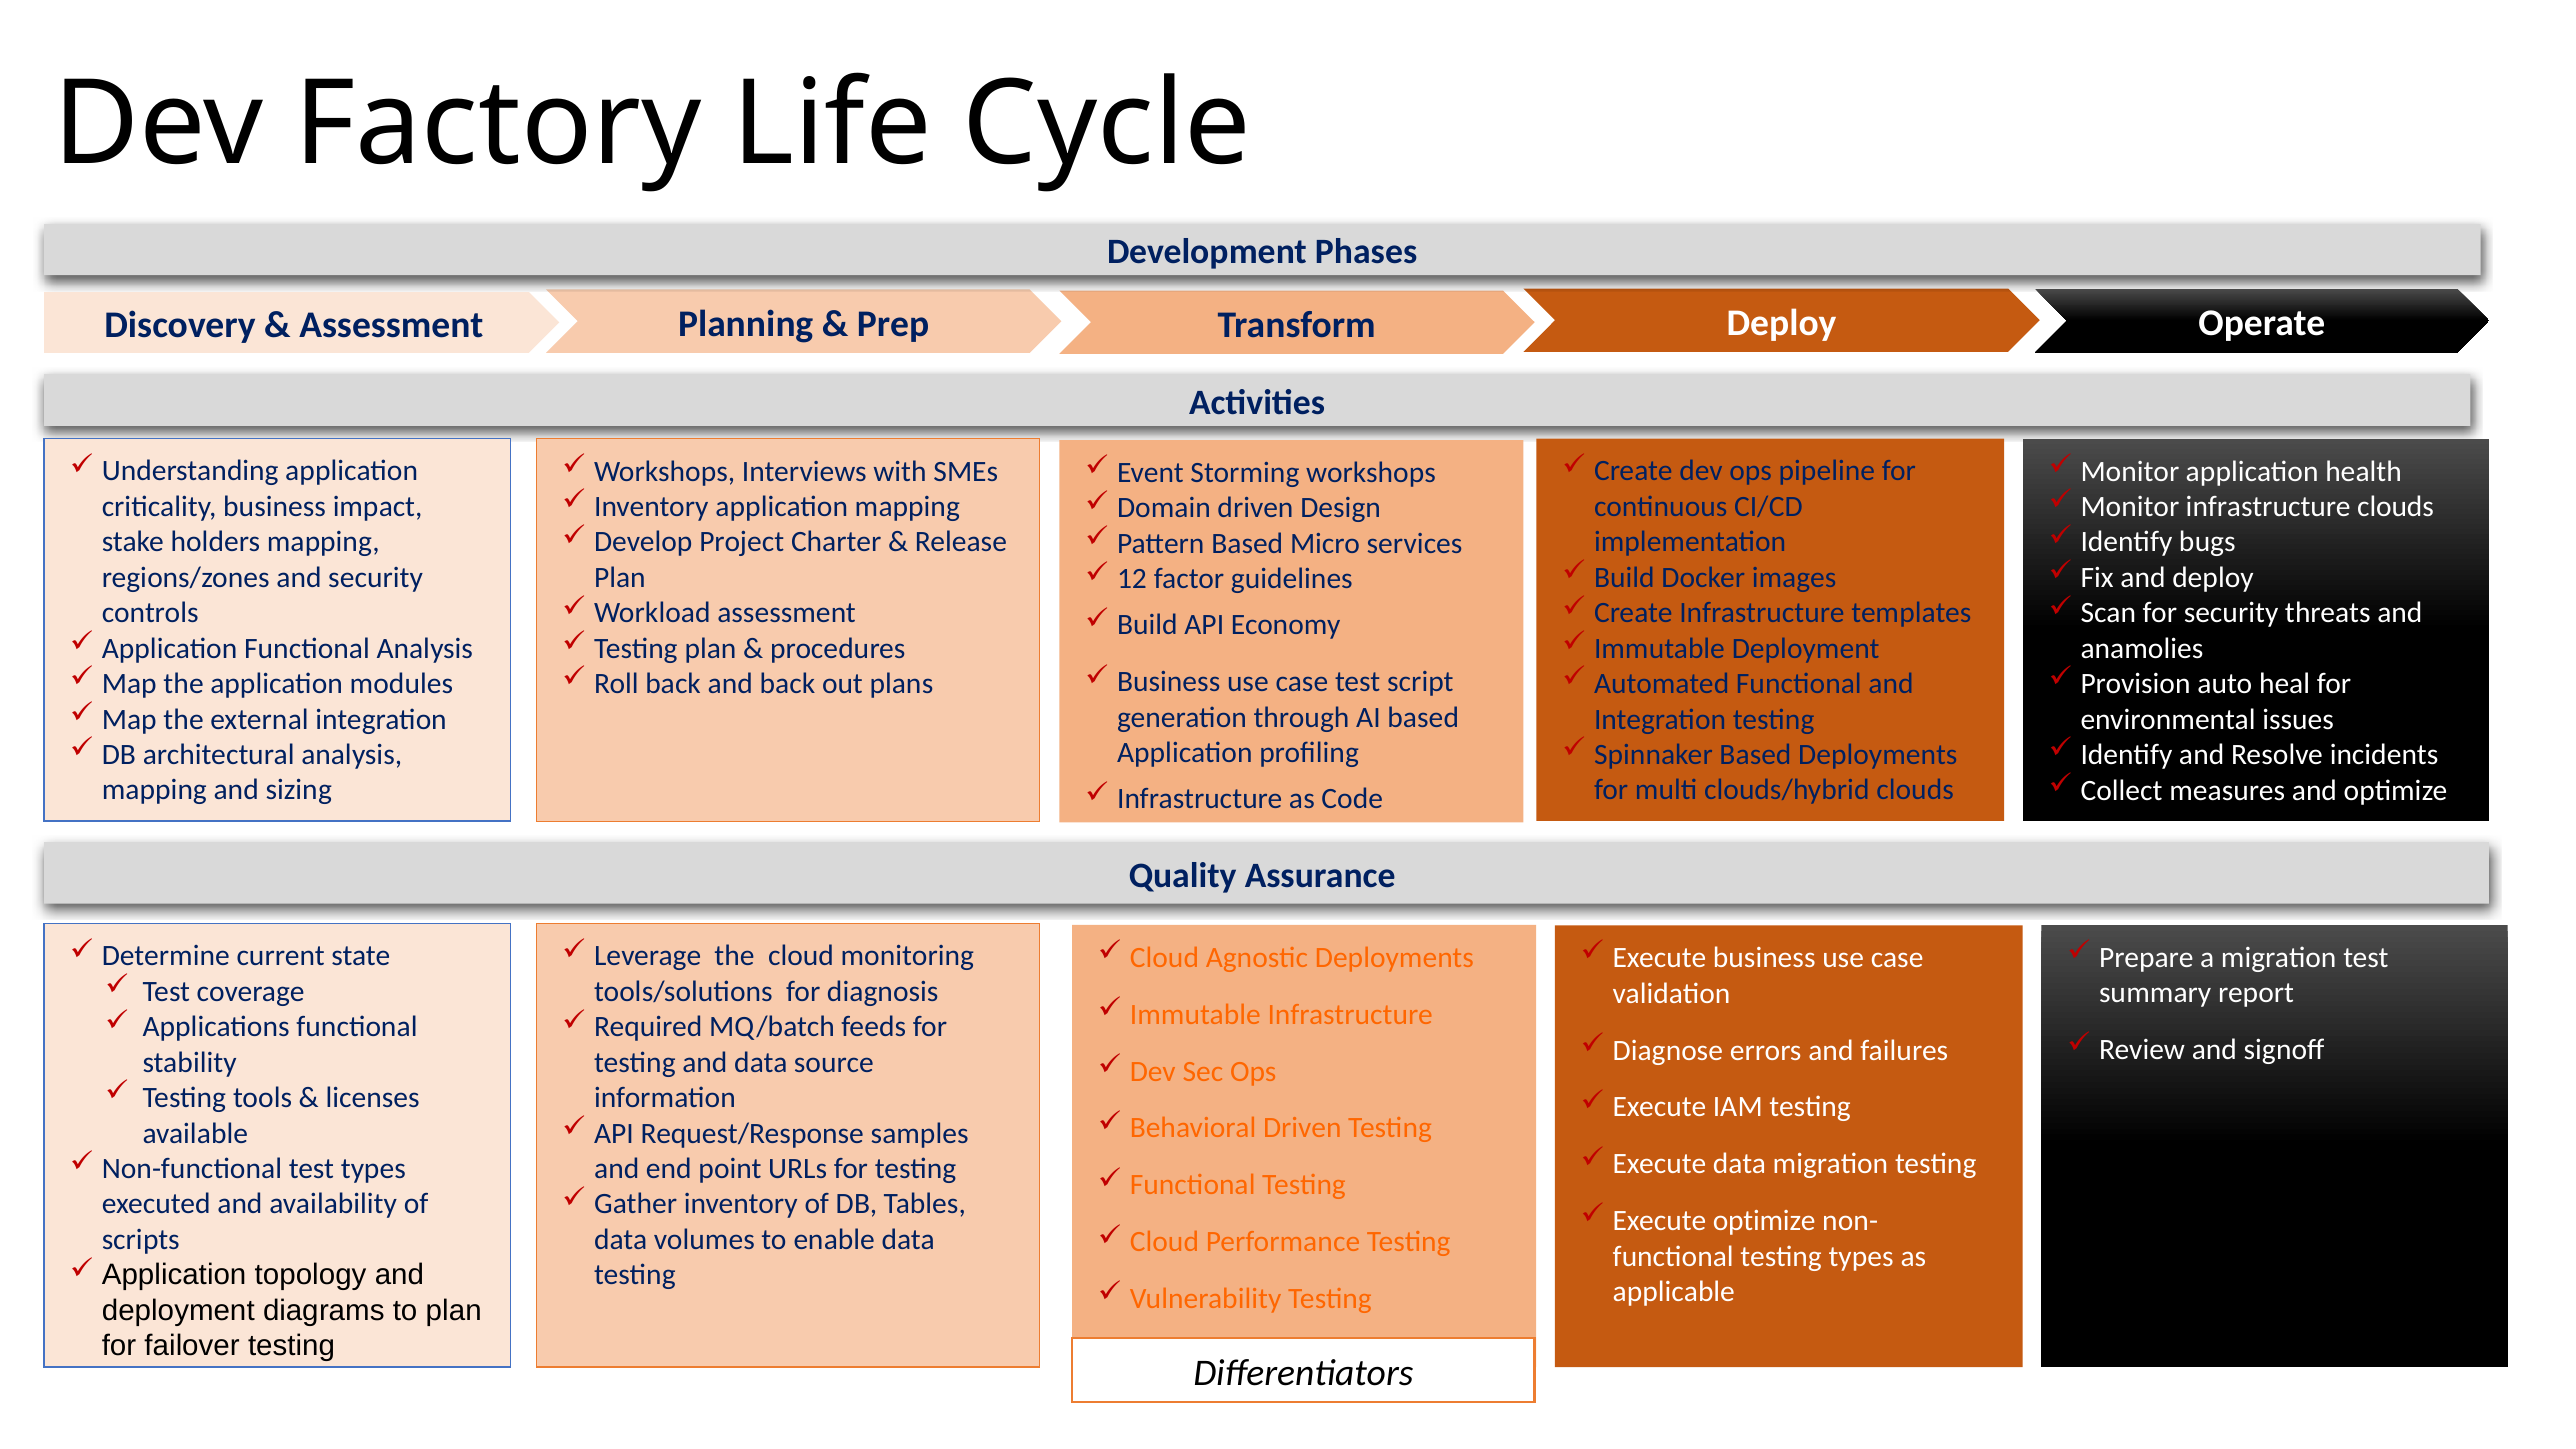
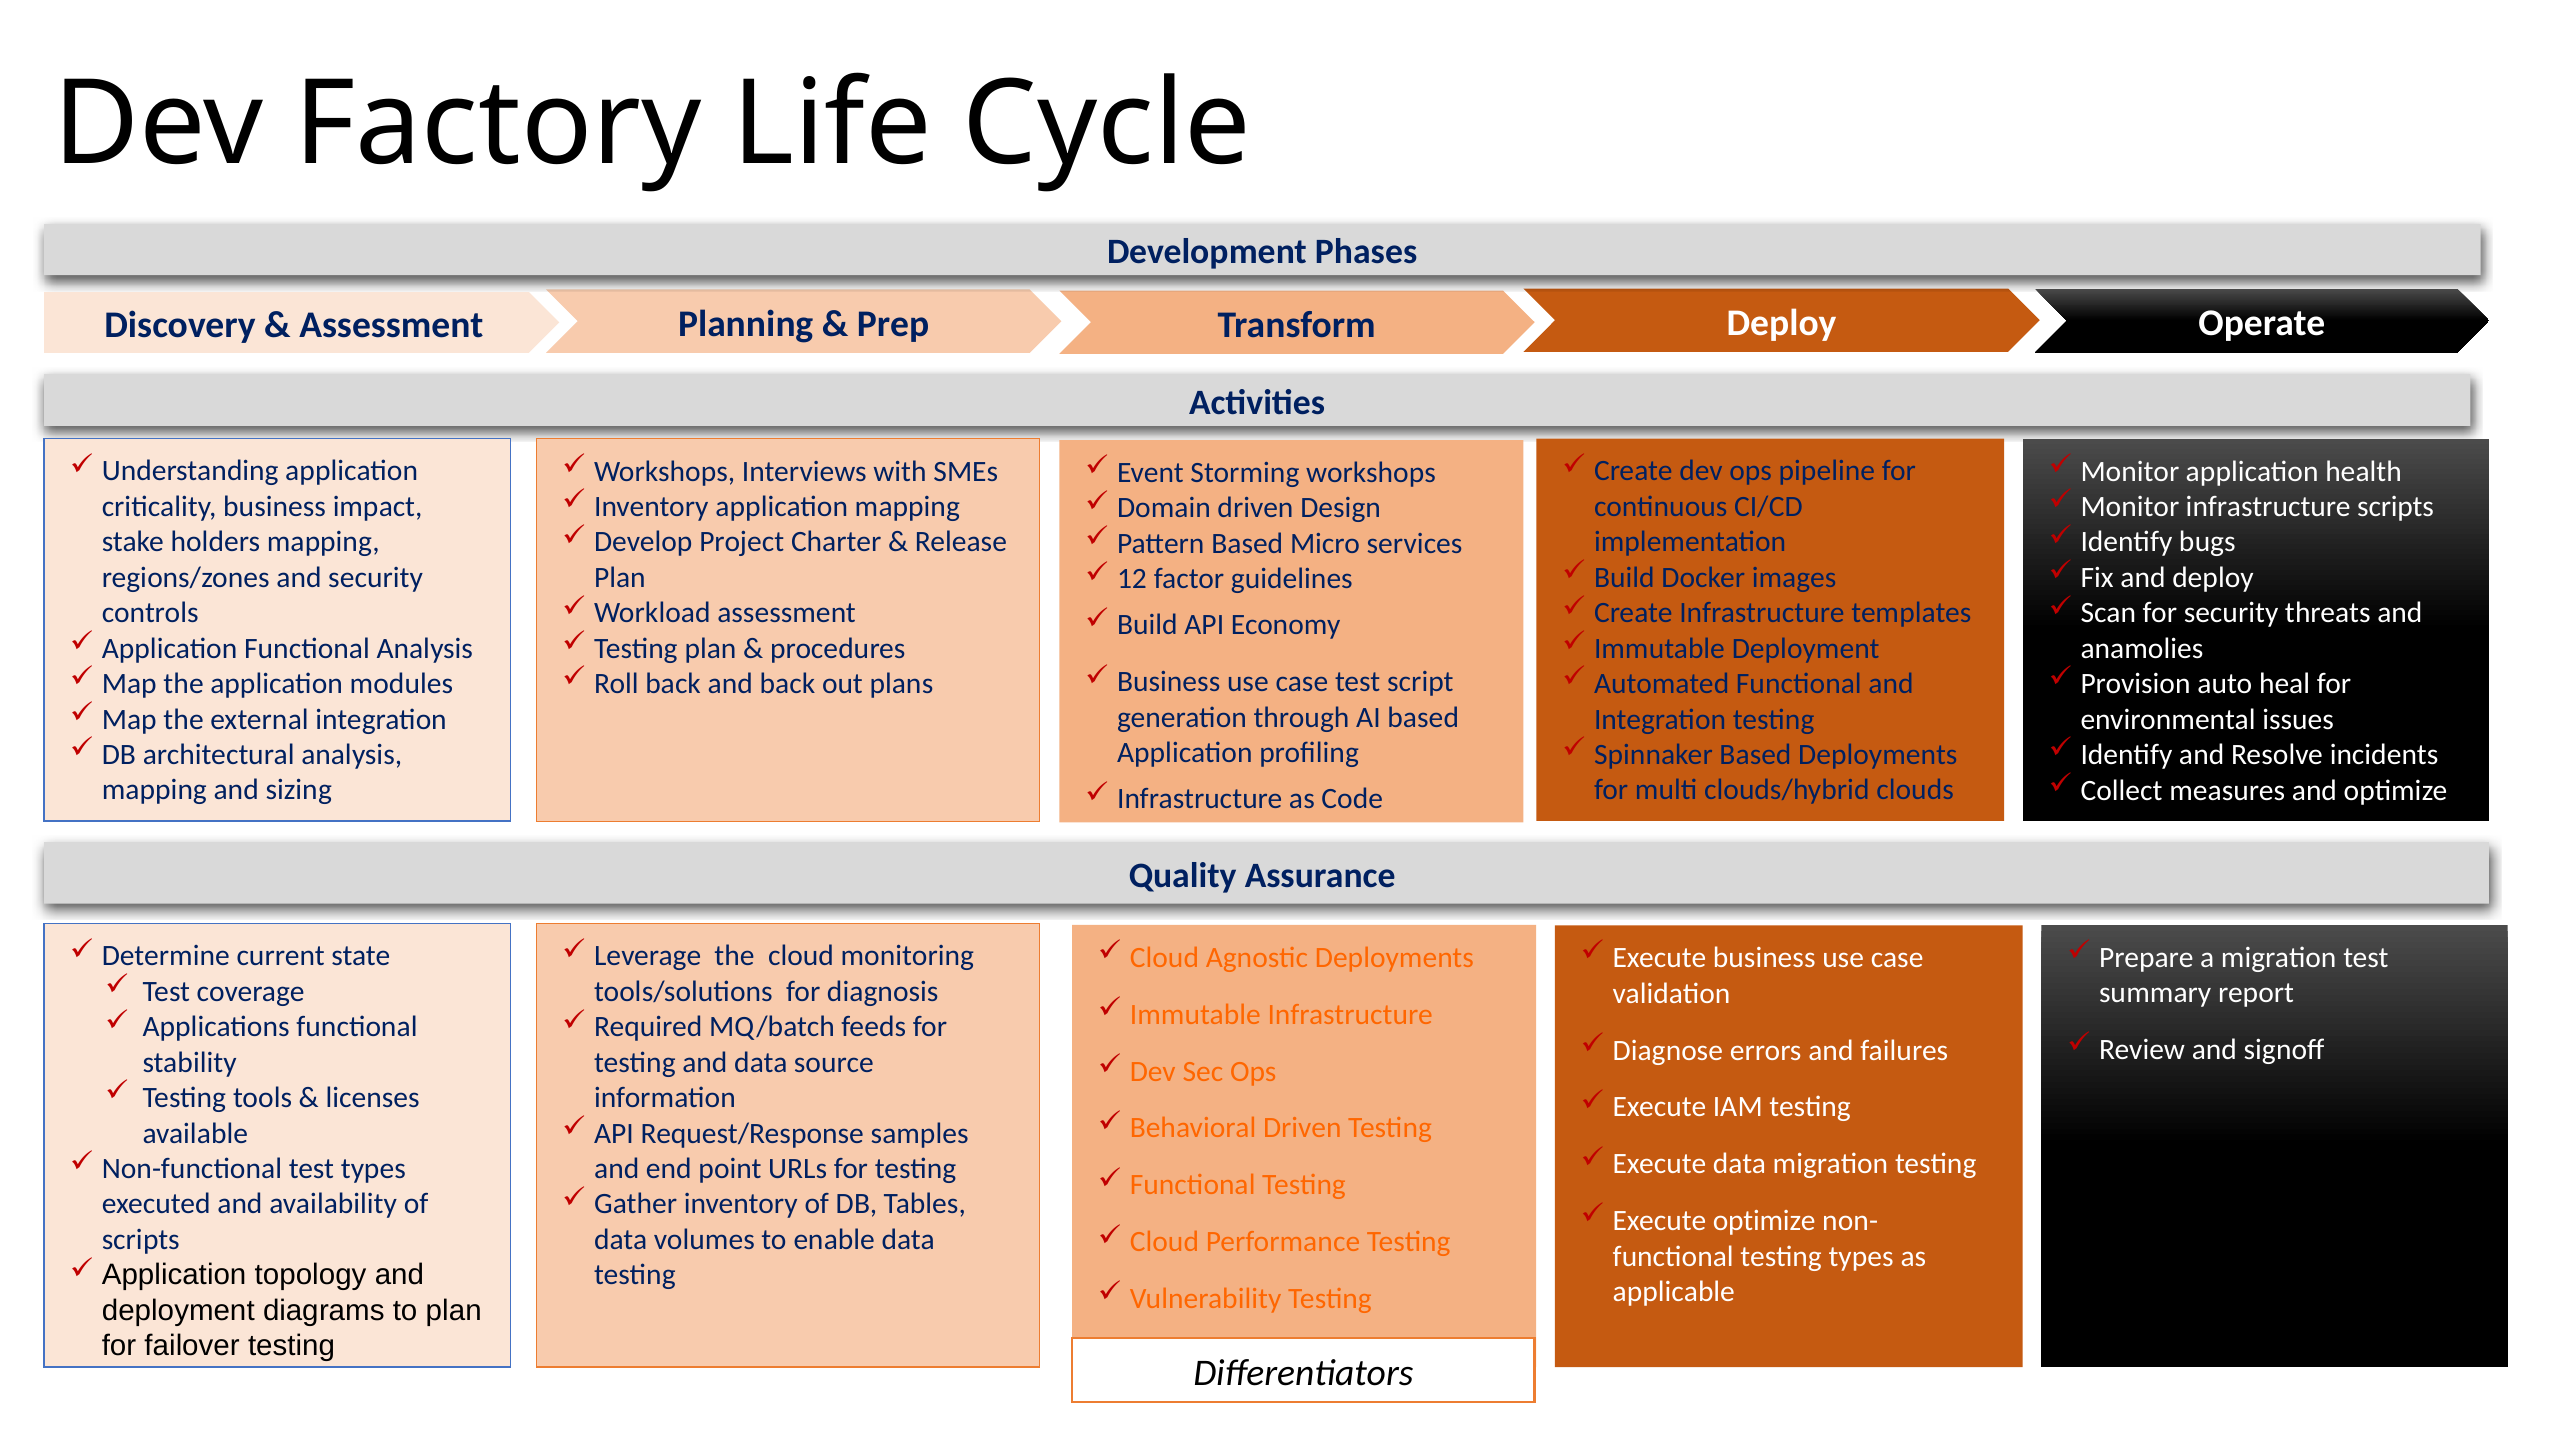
infrastructure clouds: clouds -> scripts
